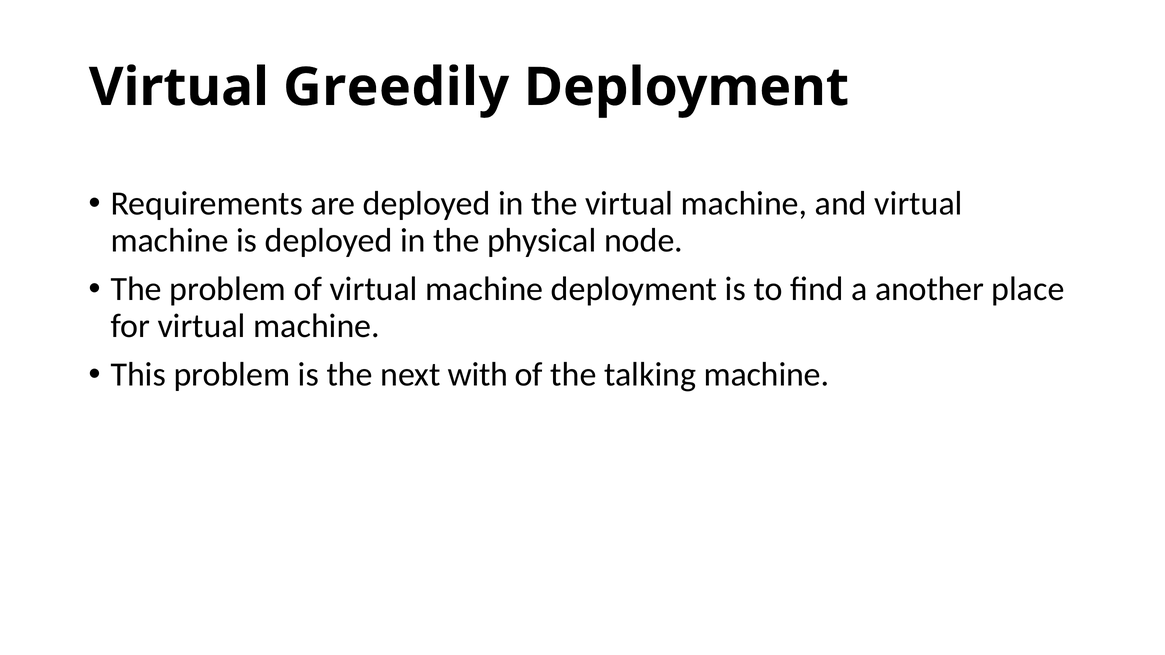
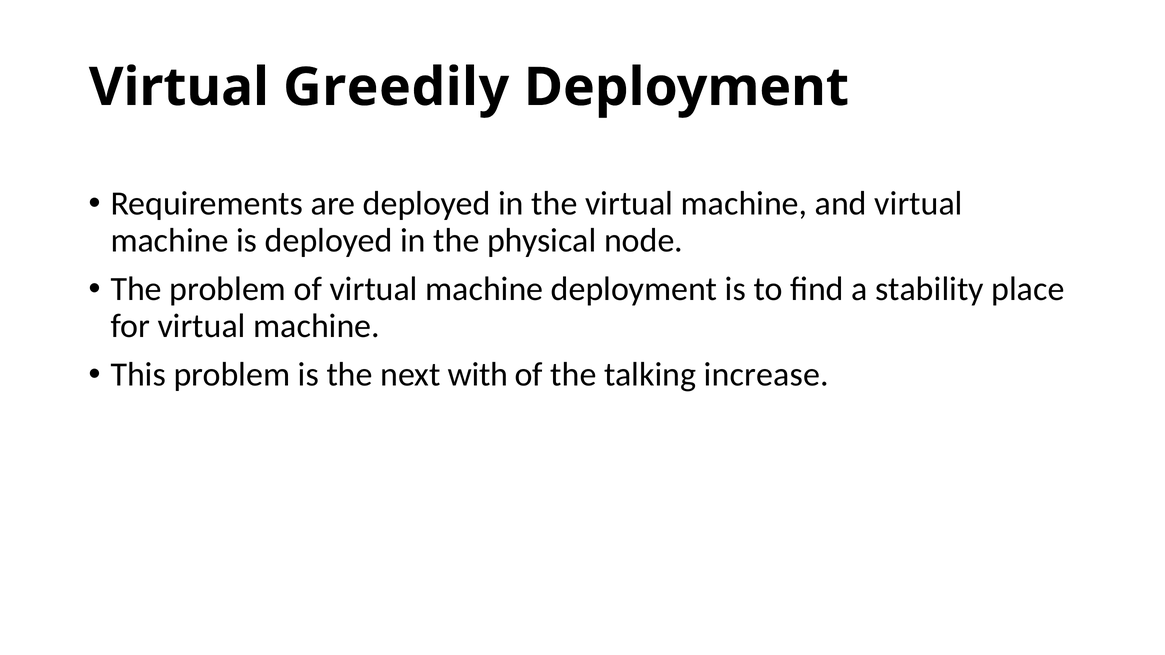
another: another -> stability
talking machine: machine -> increase
